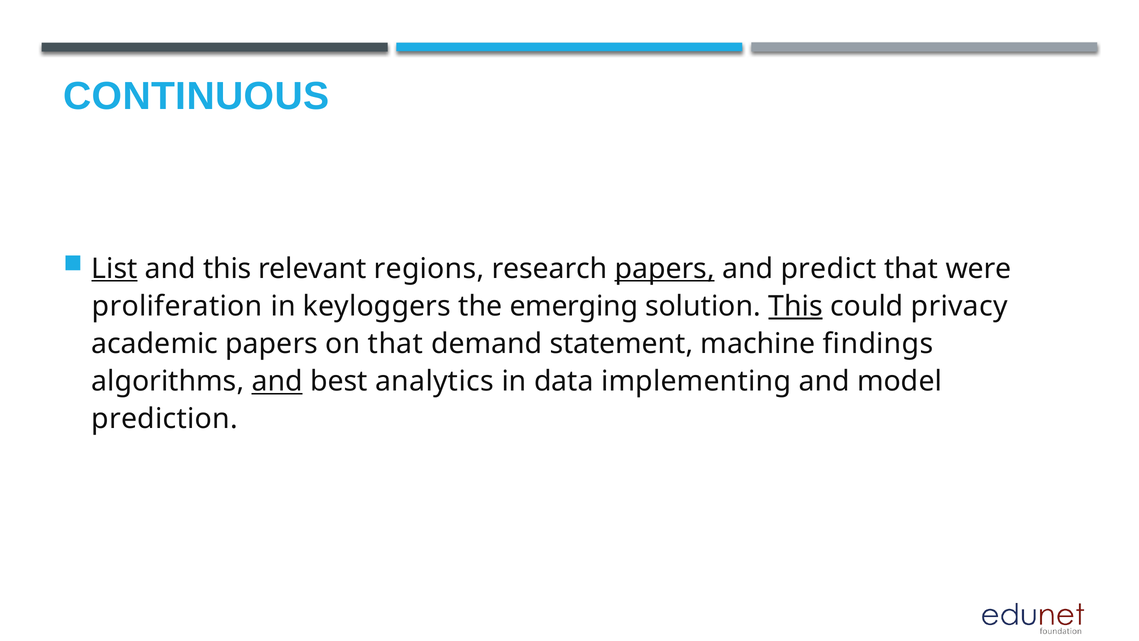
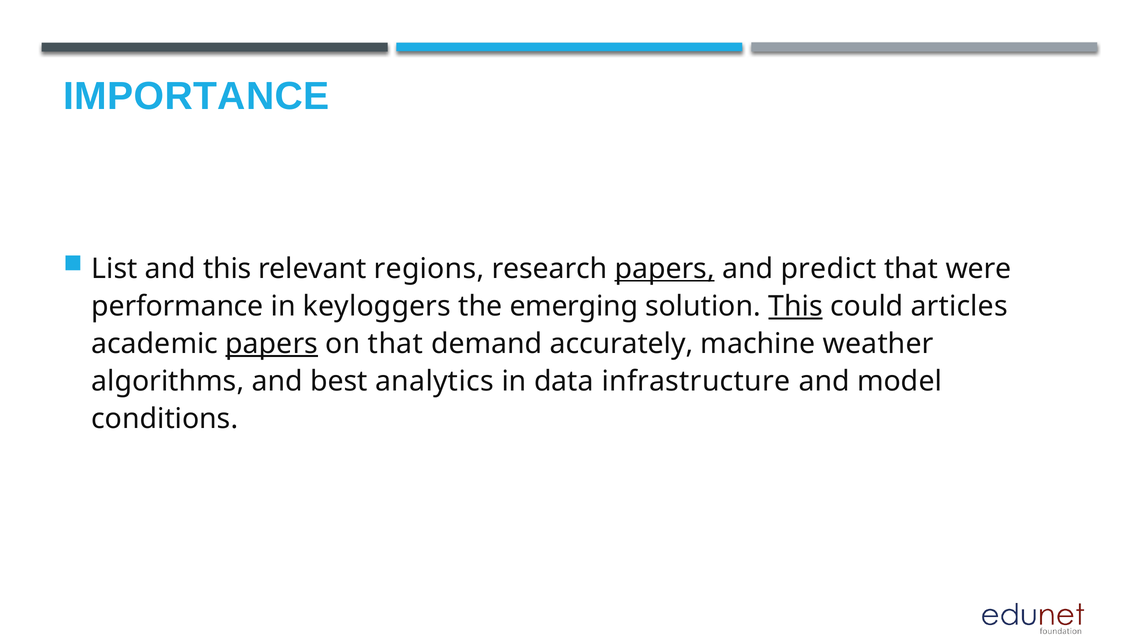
CONTINUOUS: CONTINUOUS -> IMPORTANCE
List underline: present -> none
proliferation: proliferation -> performance
privacy: privacy -> articles
papers at (272, 344) underline: none -> present
statement: statement -> accurately
findings: findings -> weather
and at (277, 381) underline: present -> none
implementing: implementing -> infrastructure
prediction: prediction -> conditions
